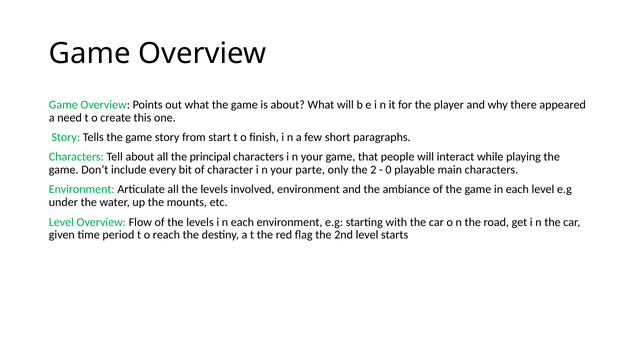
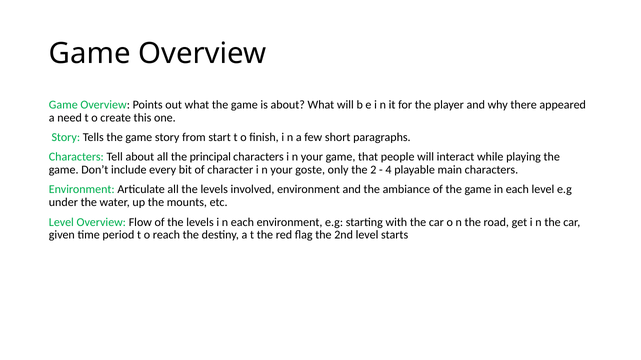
parte: parte -> goste
0: 0 -> 4
